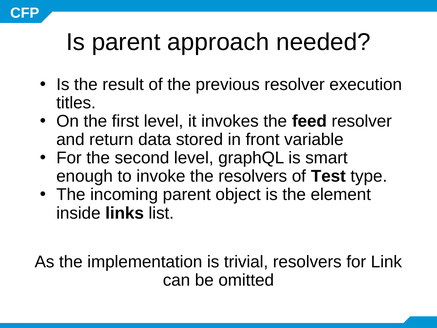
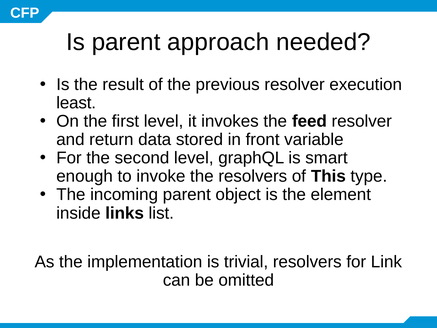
titles: titles -> least
Test: Test -> This
